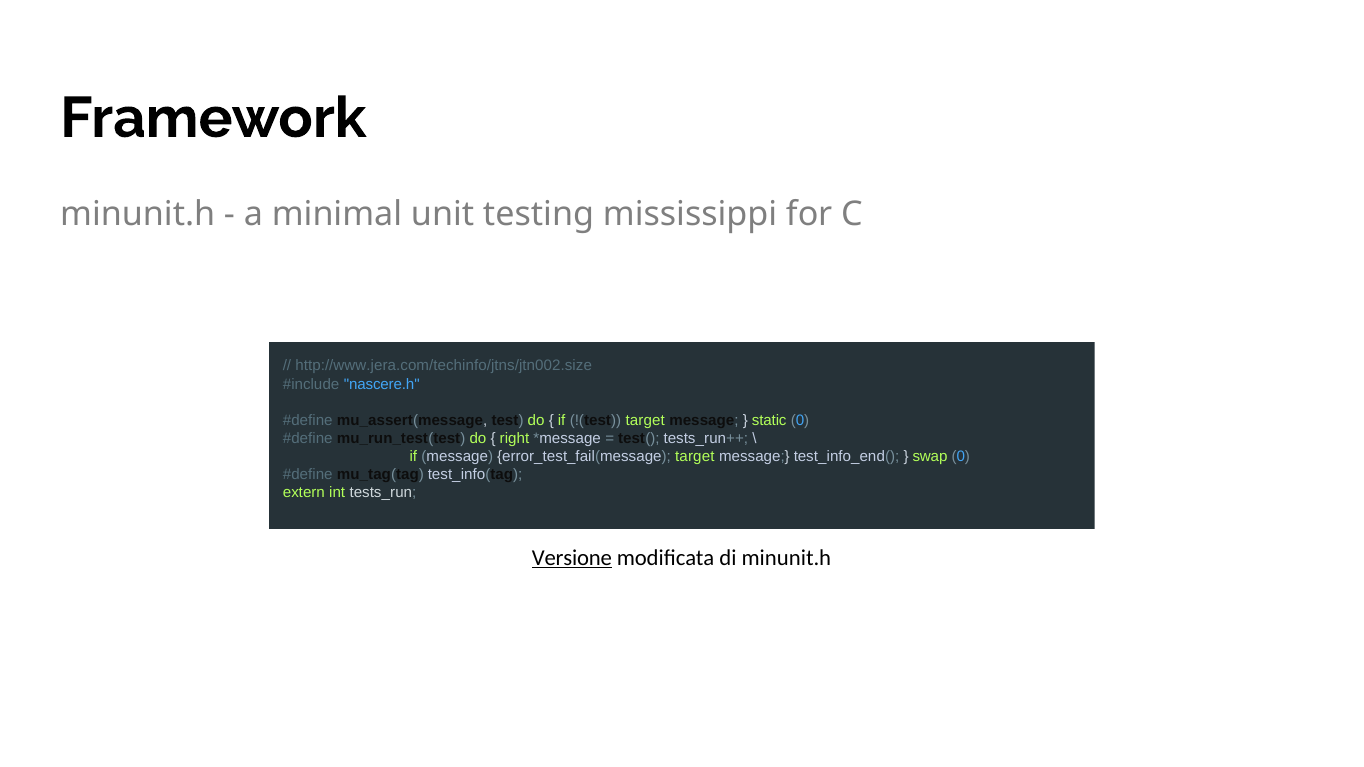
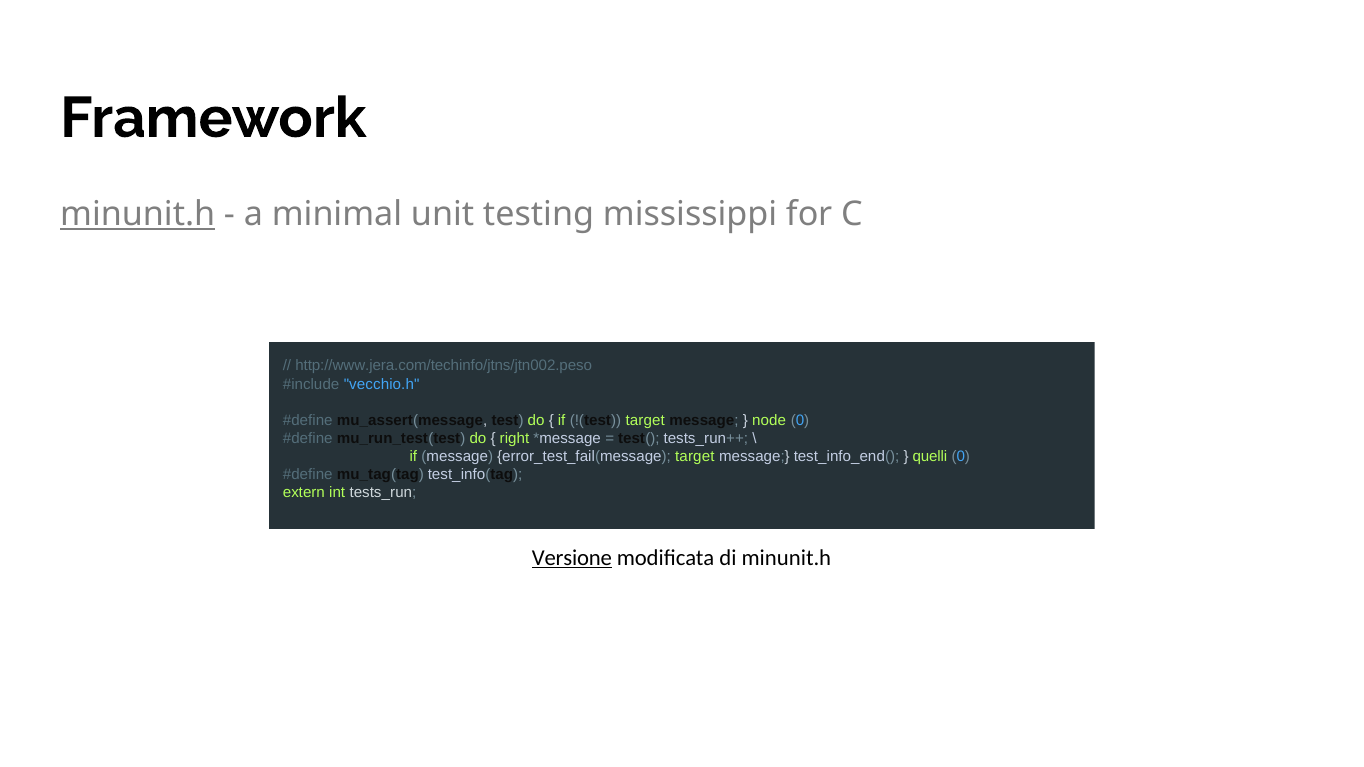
minunit.h at (138, 215) underline: none -> present
http://www.jera.com/techinfo/jtns/jtn002.size: http://www.jera.com/techinfo/jtns/jtn002.size -> http://www.jera.com/techinfo/jtns/jtn002.peso
nascere.h: nascere.h -> vecchio.h
static: static -> node
swap: swap -> quelli
